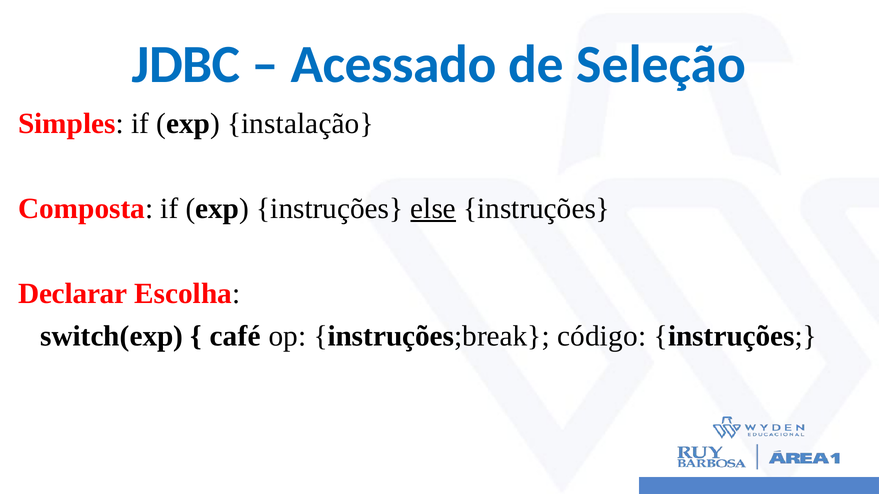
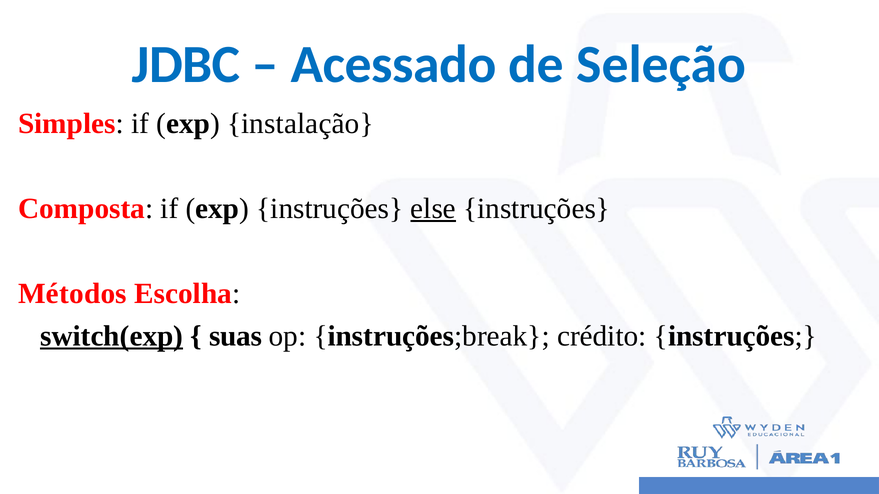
Declarar: Declarar -> Métodos
switch(exp underline: none -> present
café: café -> suas
código: código -> crédito
